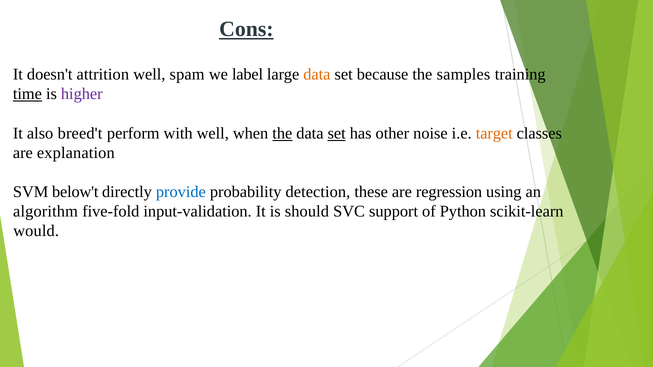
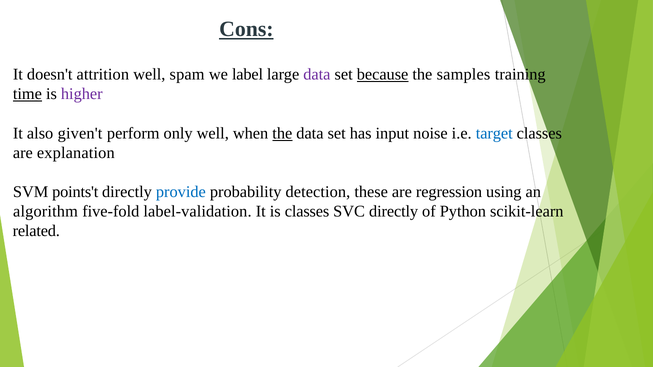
data at (317, 75) colour: orange -> purple
because underline: none -> present
breed't: breed't -> given't
with: with -> only
set at (337, 133) underline: present -> none
other: other -> input
target colour: orange -> blue
below't: below't -> points't
input-validation: input-validation -> label-validation
is should: should -> classes
SVC support: support -> directly
would: would -> related
